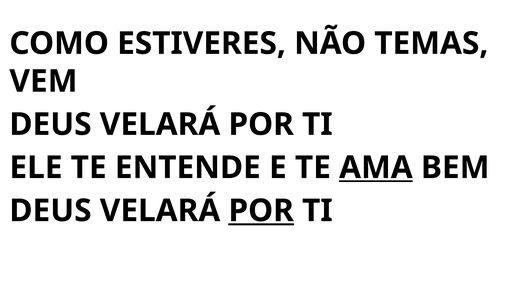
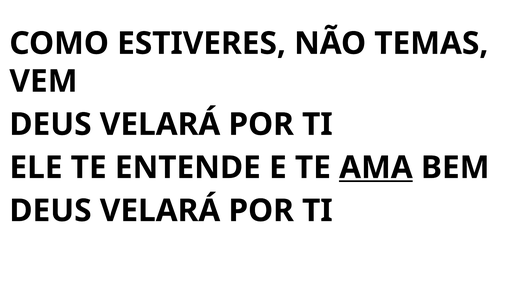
POR at (261, 211) underline: present -> none
